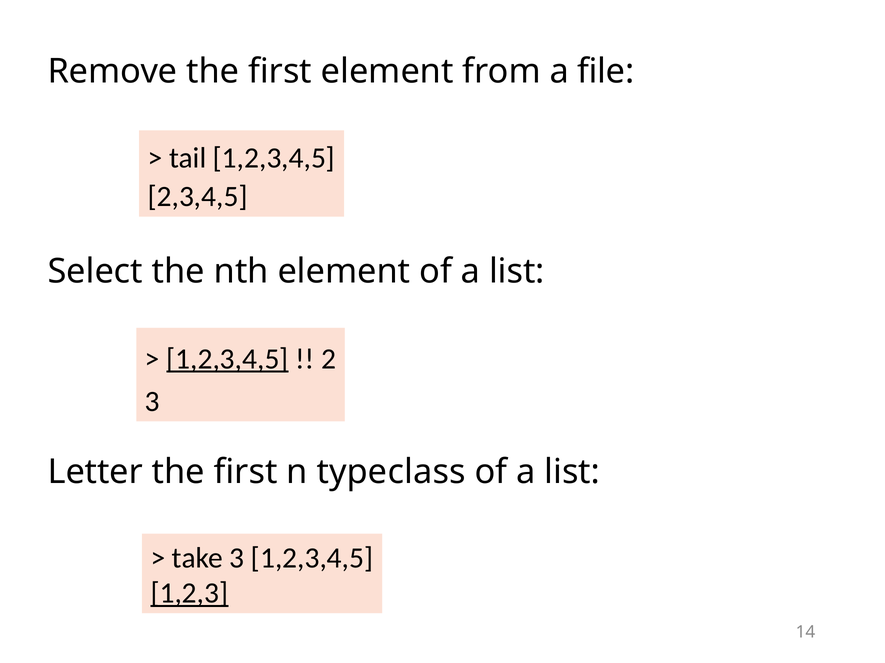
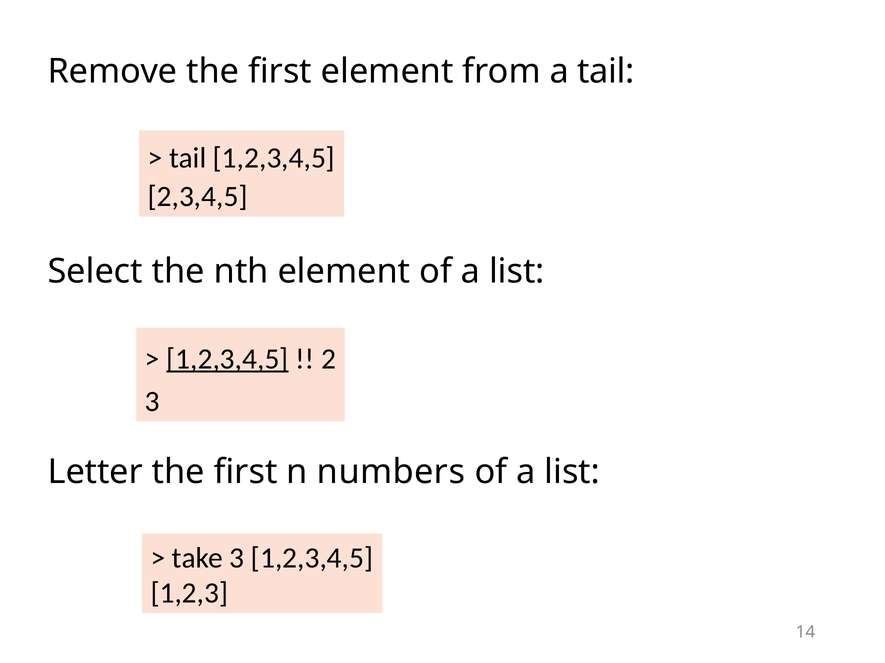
a file: file -> tail
typeclass: typeclass -> numbers
1,2,3 underline: present -> none
